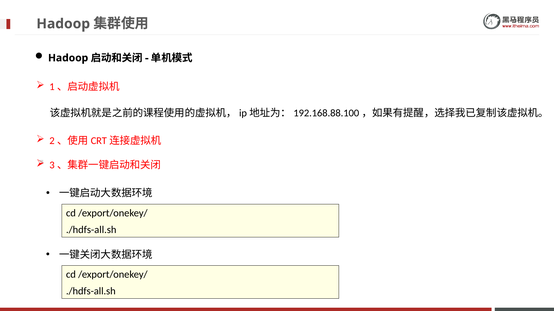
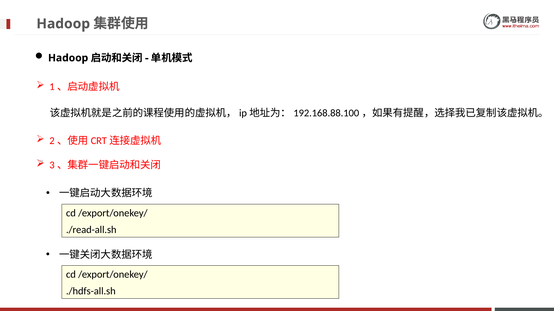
./hdfs-all.sh at (91, 230): ./hdfs-all.sh -> ./read-all.sh
